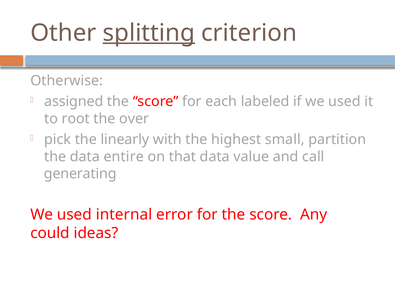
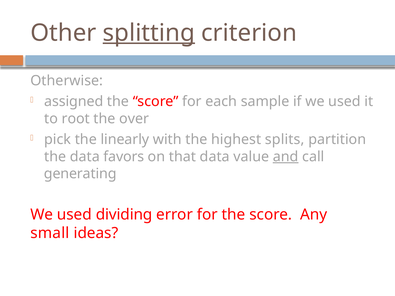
labeled: labeled -> sample
small: small -> splits
entire: entire -> favors
and underline: none -> present
internal: internal -> dividing
could: could -> small
